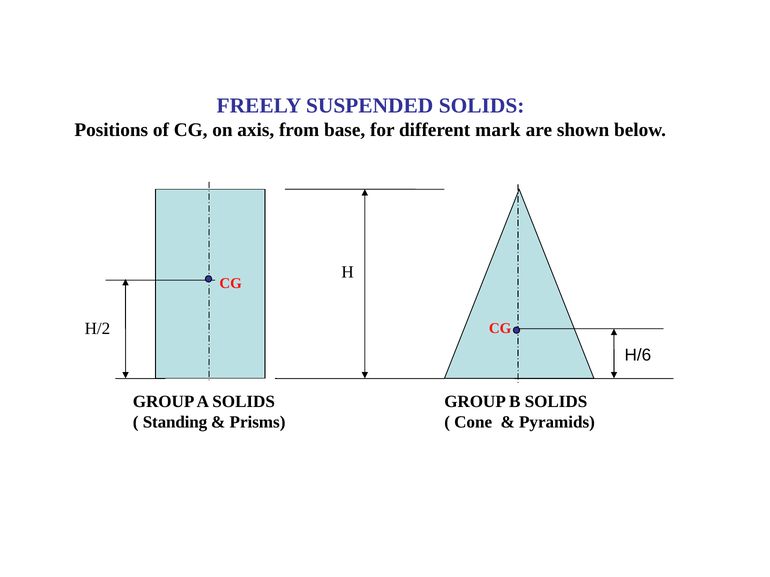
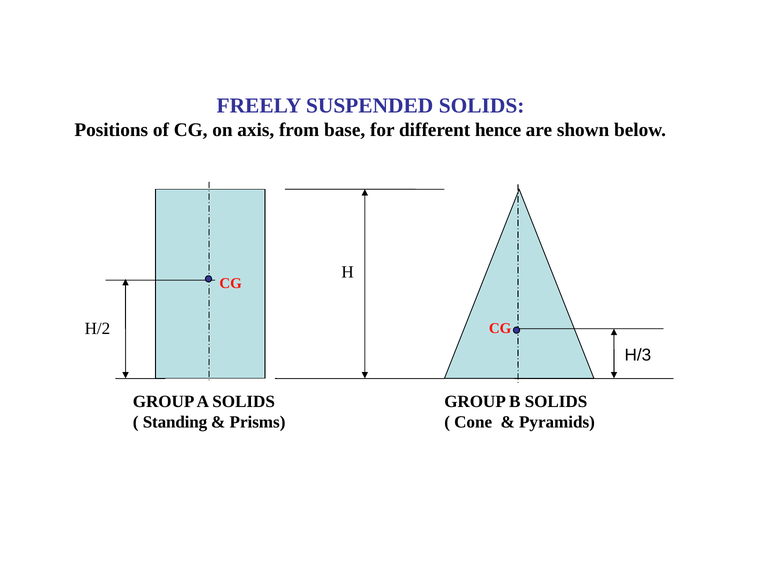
mark: mark -> hence
H/6: H/6 -> H/3
